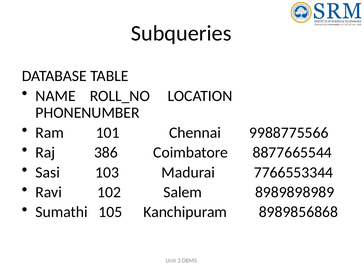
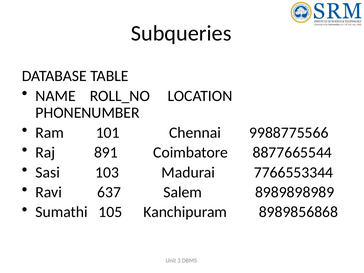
386: 386 -> 891
102: 102 -> 637
